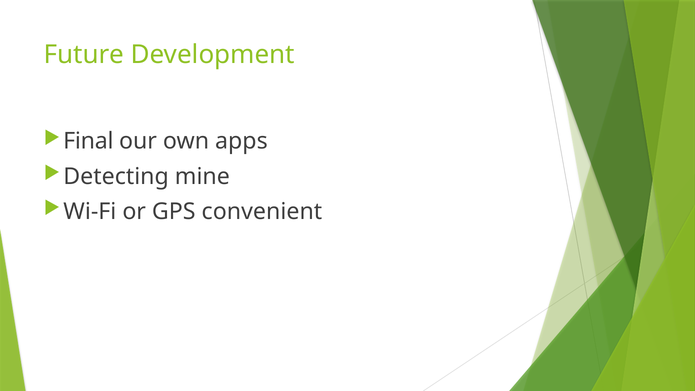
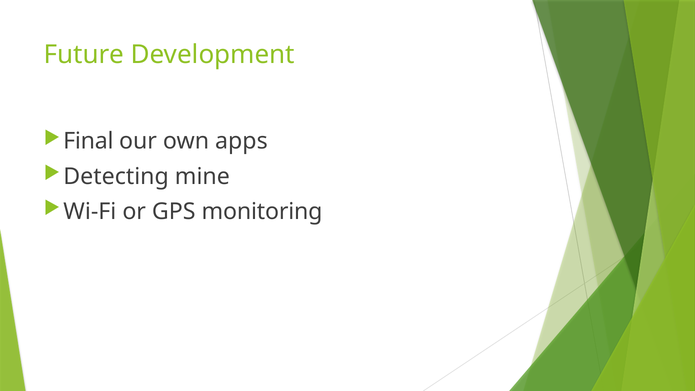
convenient: convenient -> monitoring
